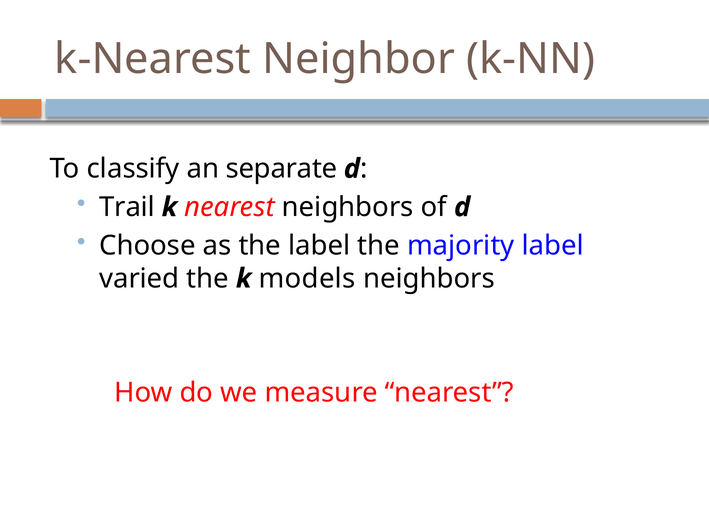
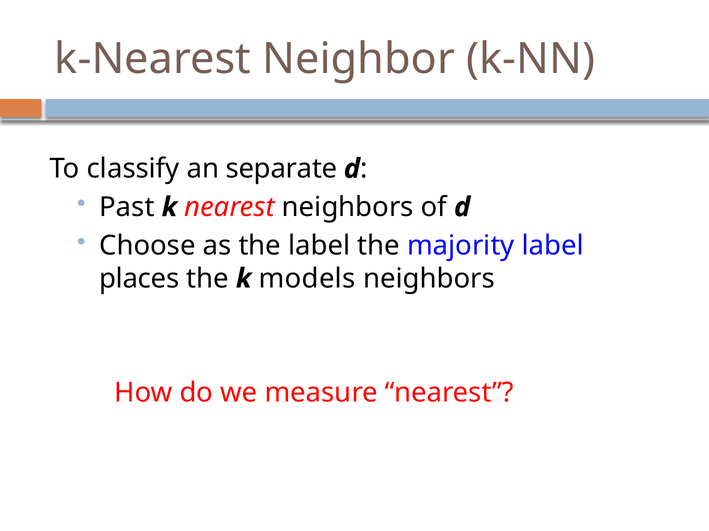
Trail: Trail -> Past
varied: varied -> places
